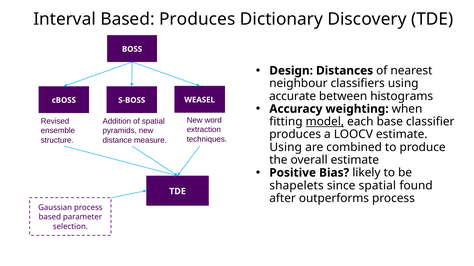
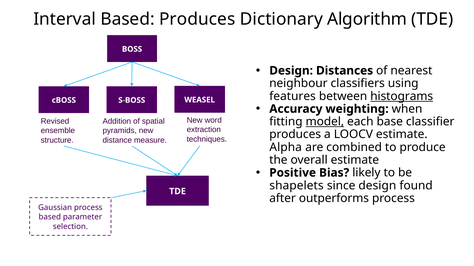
Discovery: Discovery -> Algorithm
accurate: accurate -> features
histograms underline: none -> present
Using at (286, 148): Using -> Alpha
since spatial: spatial -> design
